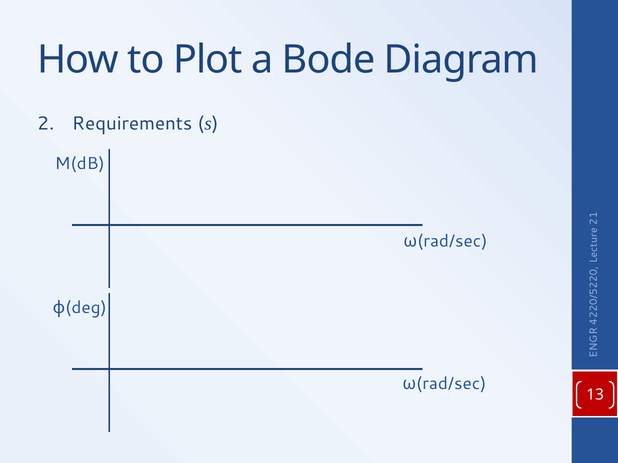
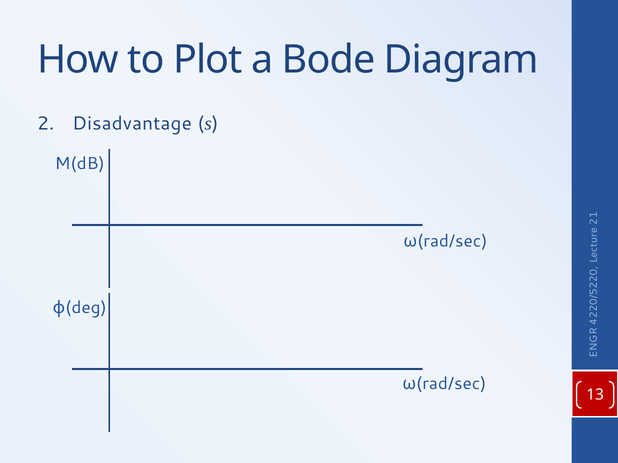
Requirements: Requirements -> Disadvantage
